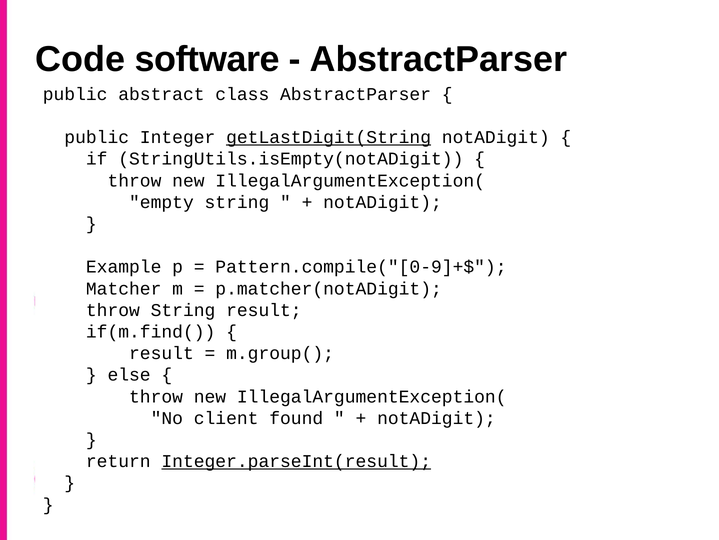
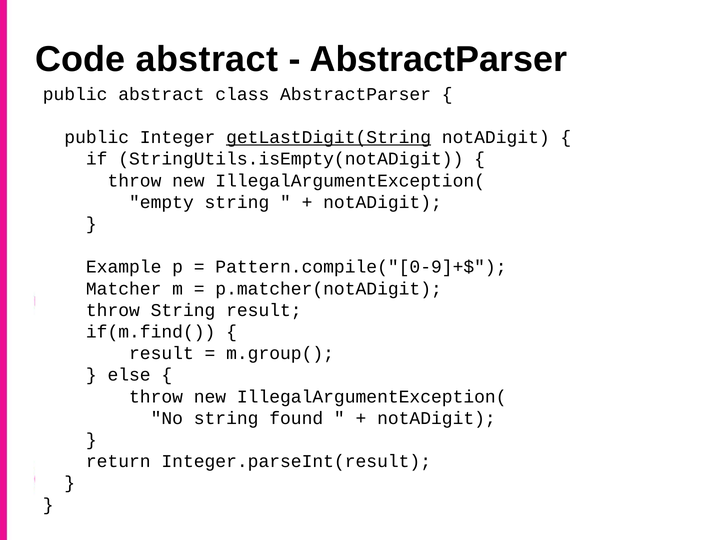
Code software: software -> abstract
No client: client -> string
Integer.parseInt(result underline: present -> none
